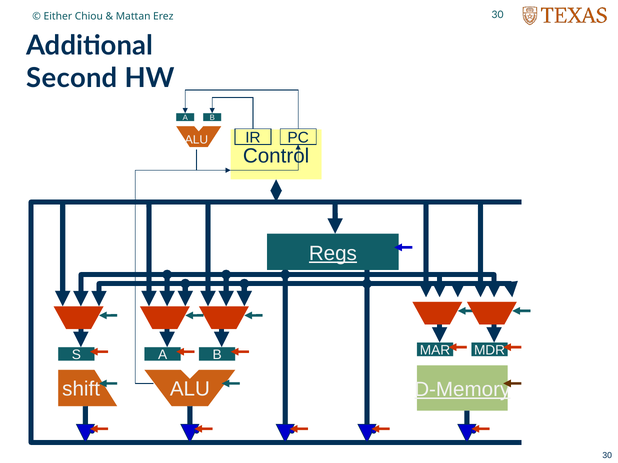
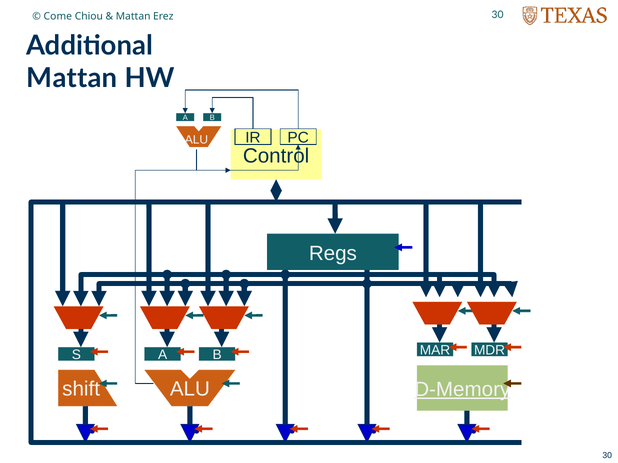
Either: Either -> Come
Second at (72, 78): Second -> Mattan
Regs underline: present -> none
